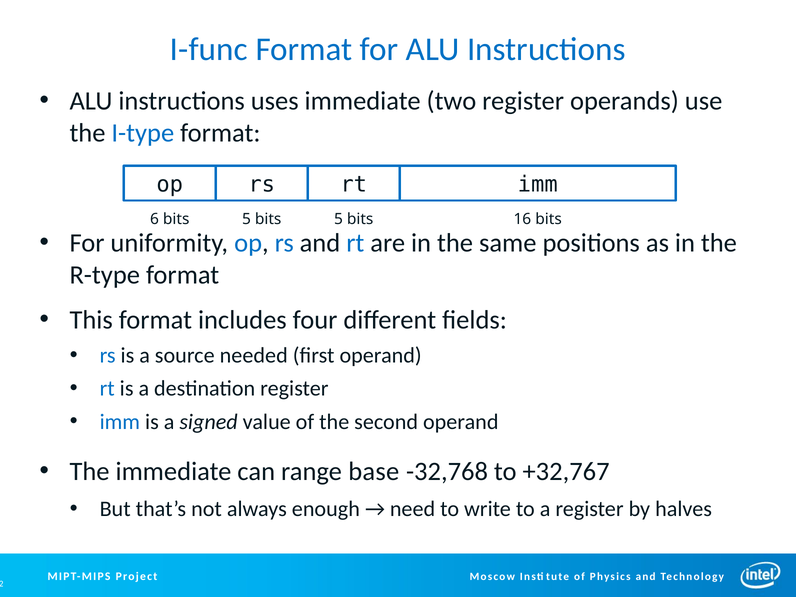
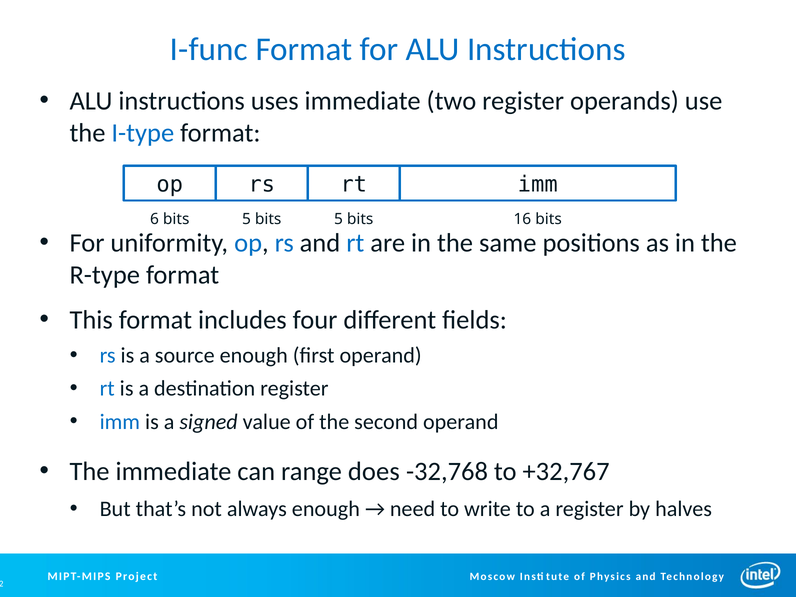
source needed: needed -> enough
base: base -> does
